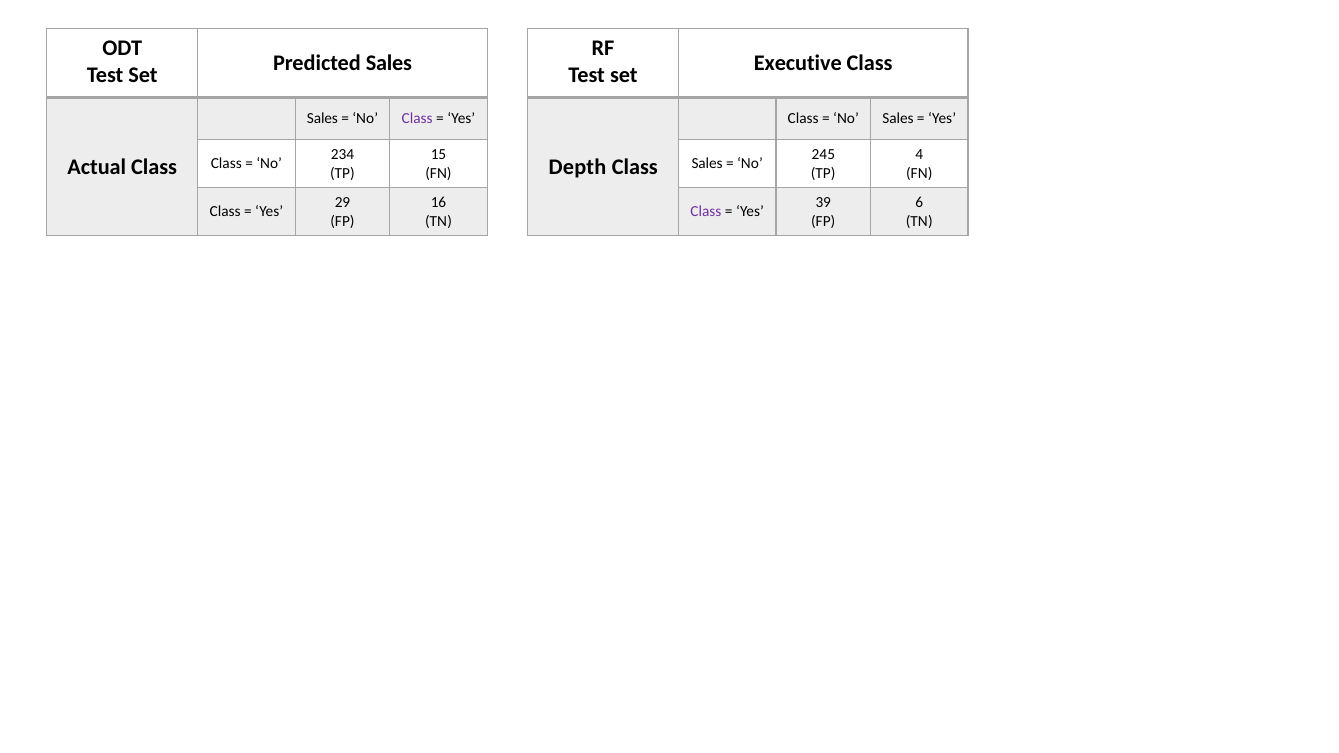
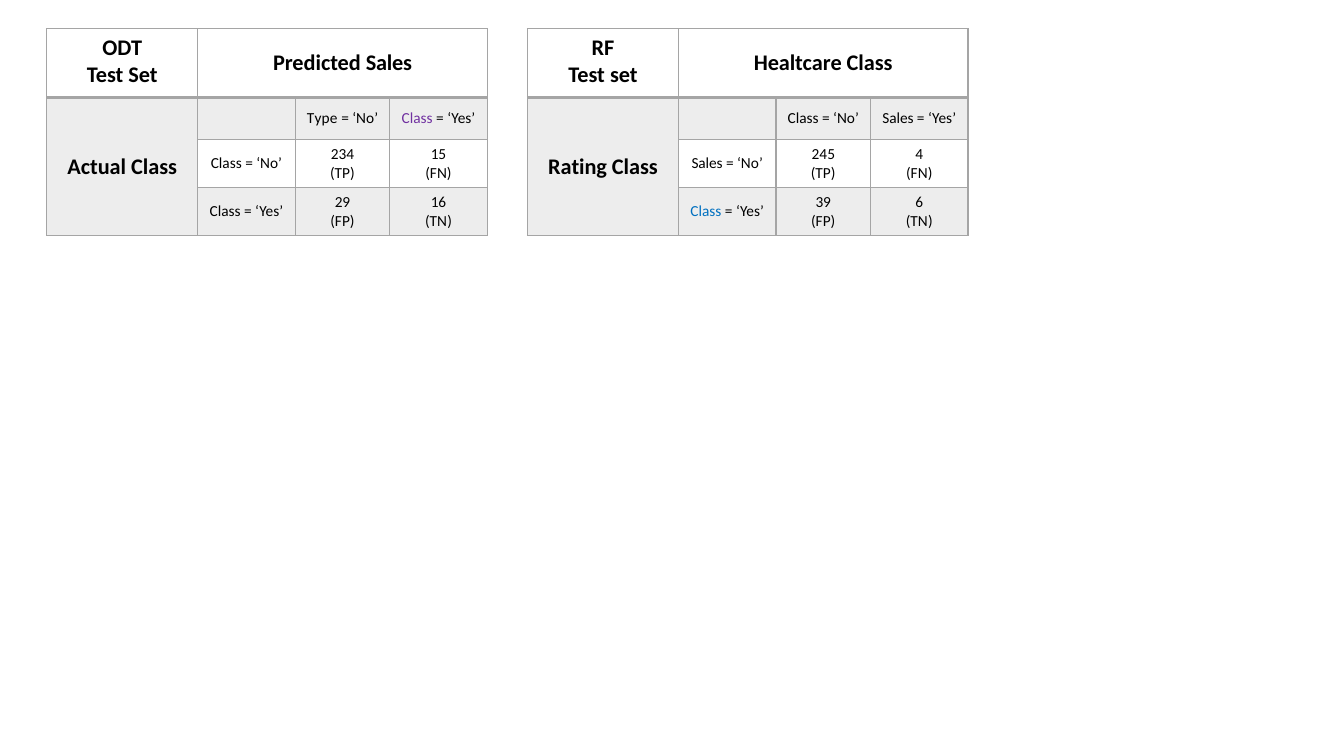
Executive: Executive -> Healtcare
Sales at (322, 119): Sales -> Type
Depth: Depth -> Rating
Class at (706, 212) colour: purple -> blue
